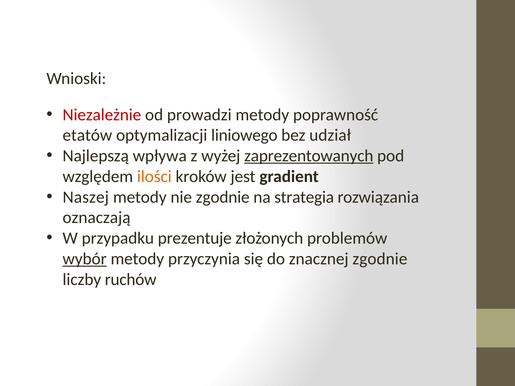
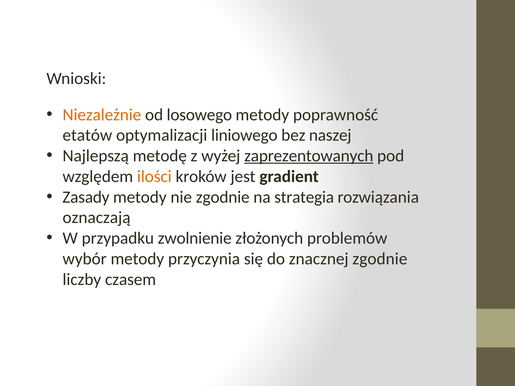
Niezależnie colour: red -> orange
prowadzi: prowadzi -> losowego
udział: udział -> naszej
wpływa: wpływa -> metodę
Naszej: Naszej -> Zasady
prezentuje: prezentuje -> zwolnienie
wybór underline: present -> none
ruchów: ruchów -> czasem
